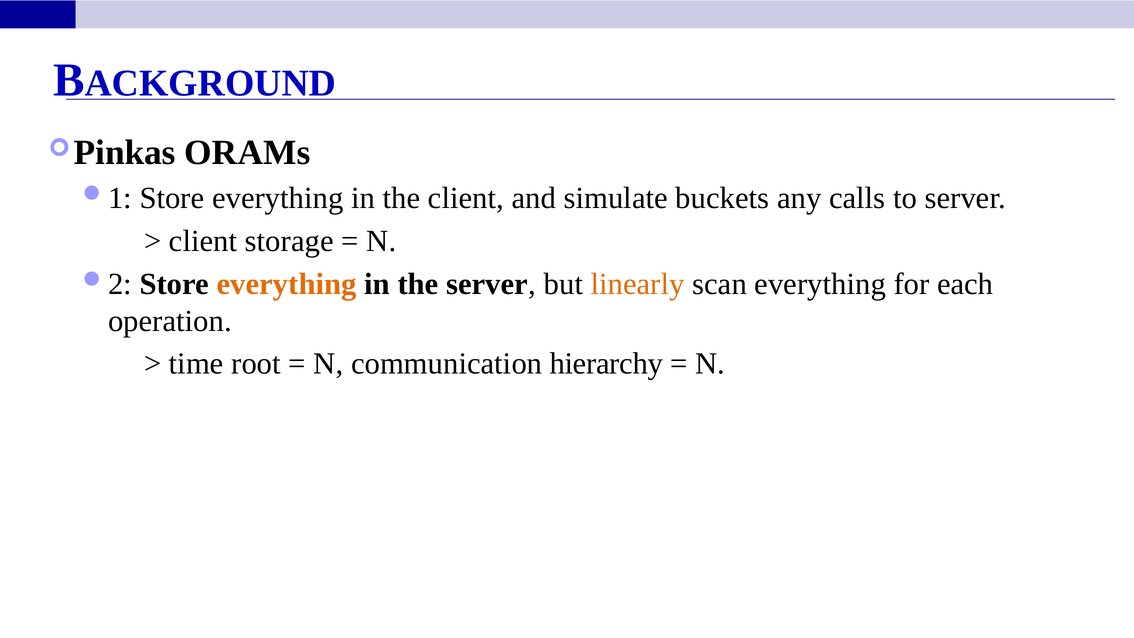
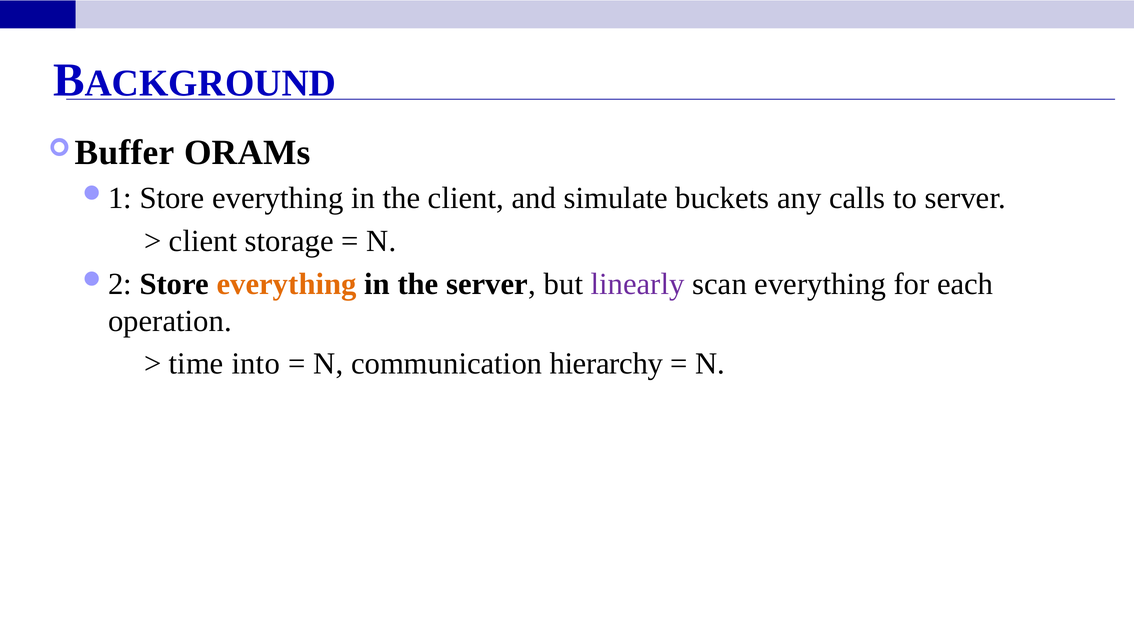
Pinkas: Pinkas -> Buffer
linearly colour: orange -> purple
root: root -> into
